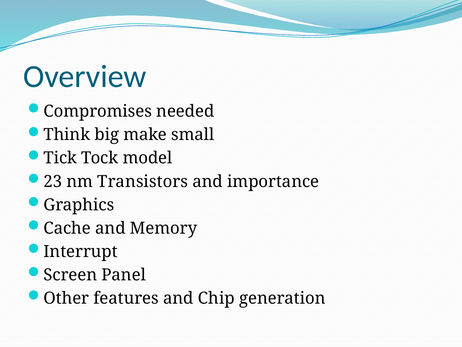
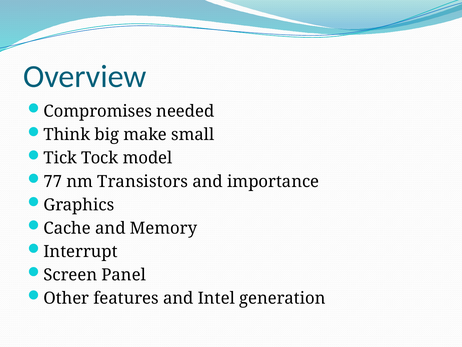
23: 23 -> 77
Chip: Chip -> Intel
